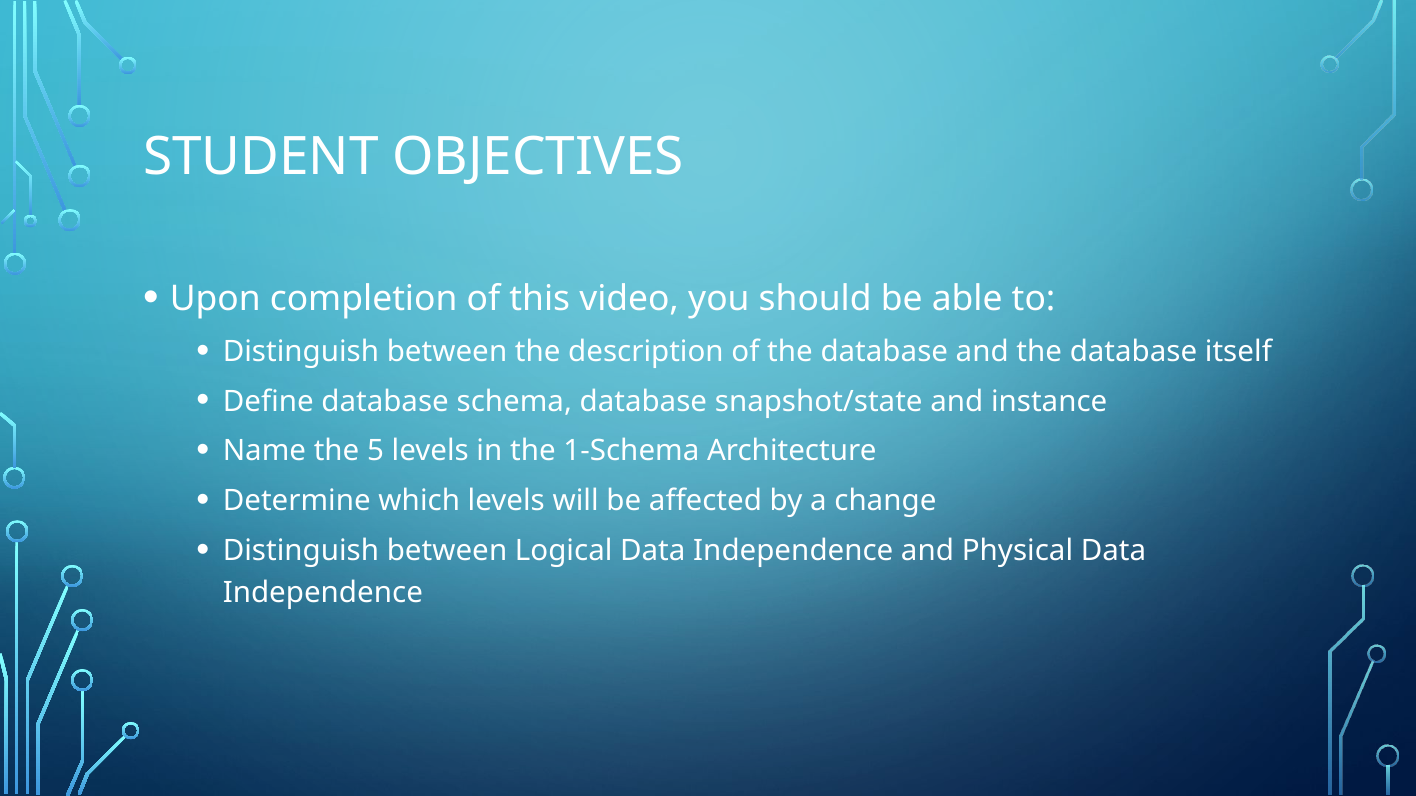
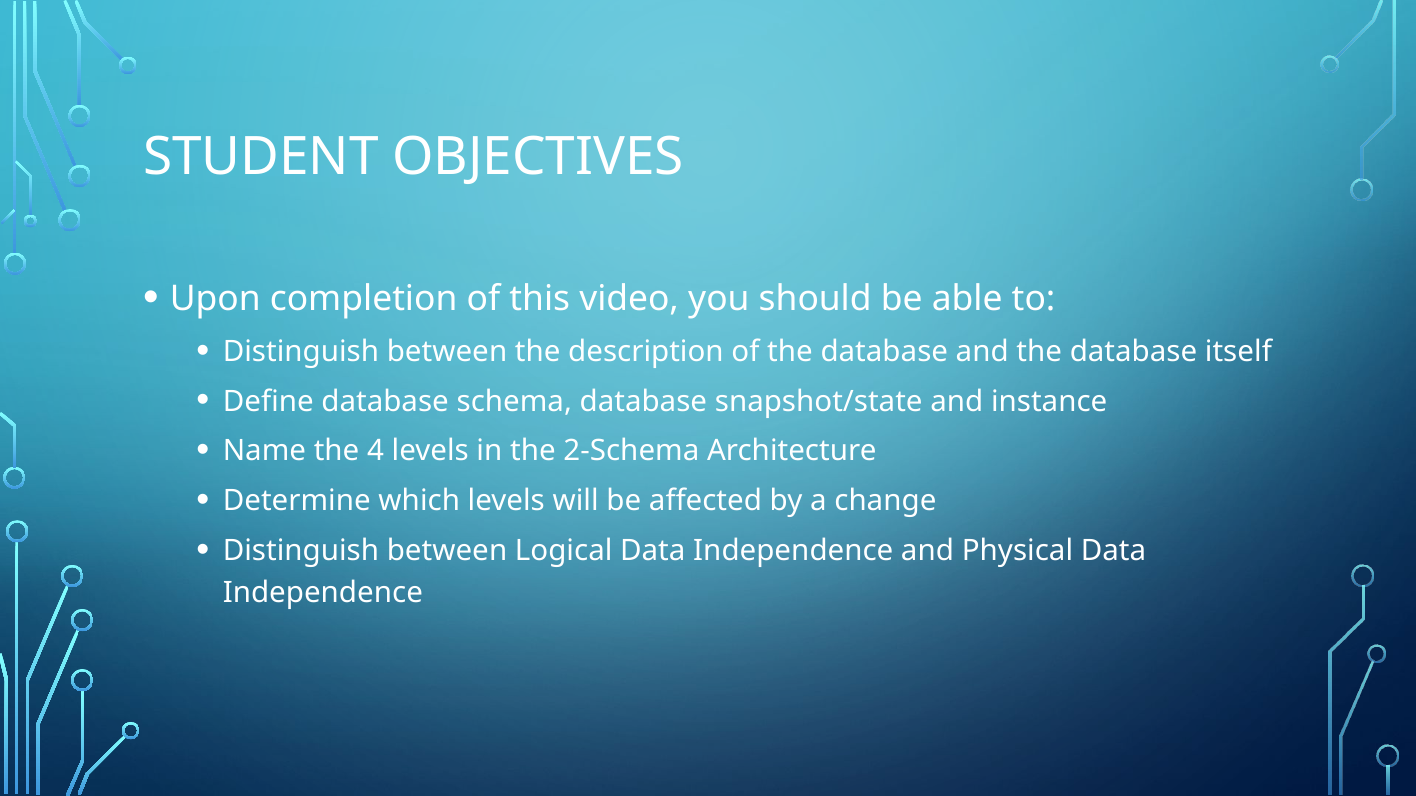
5: 5 -> 4
1-Schema: 1-Schema -> 2-Schema
